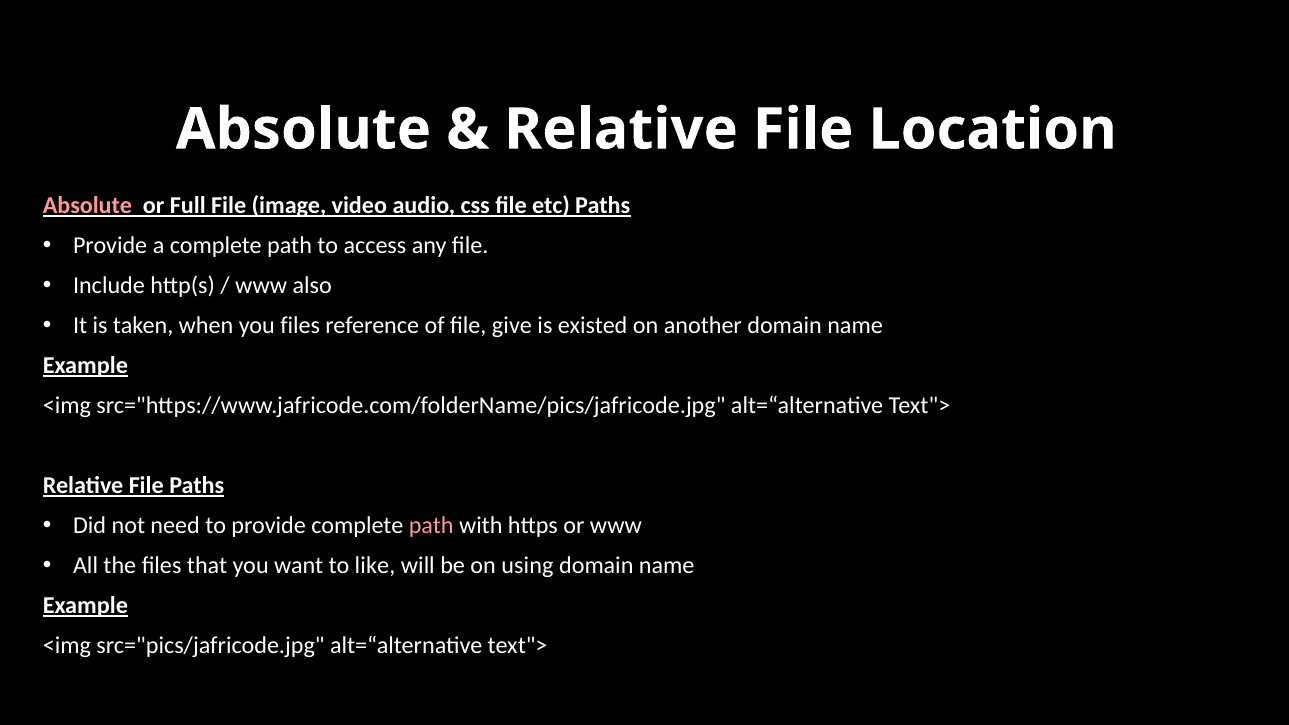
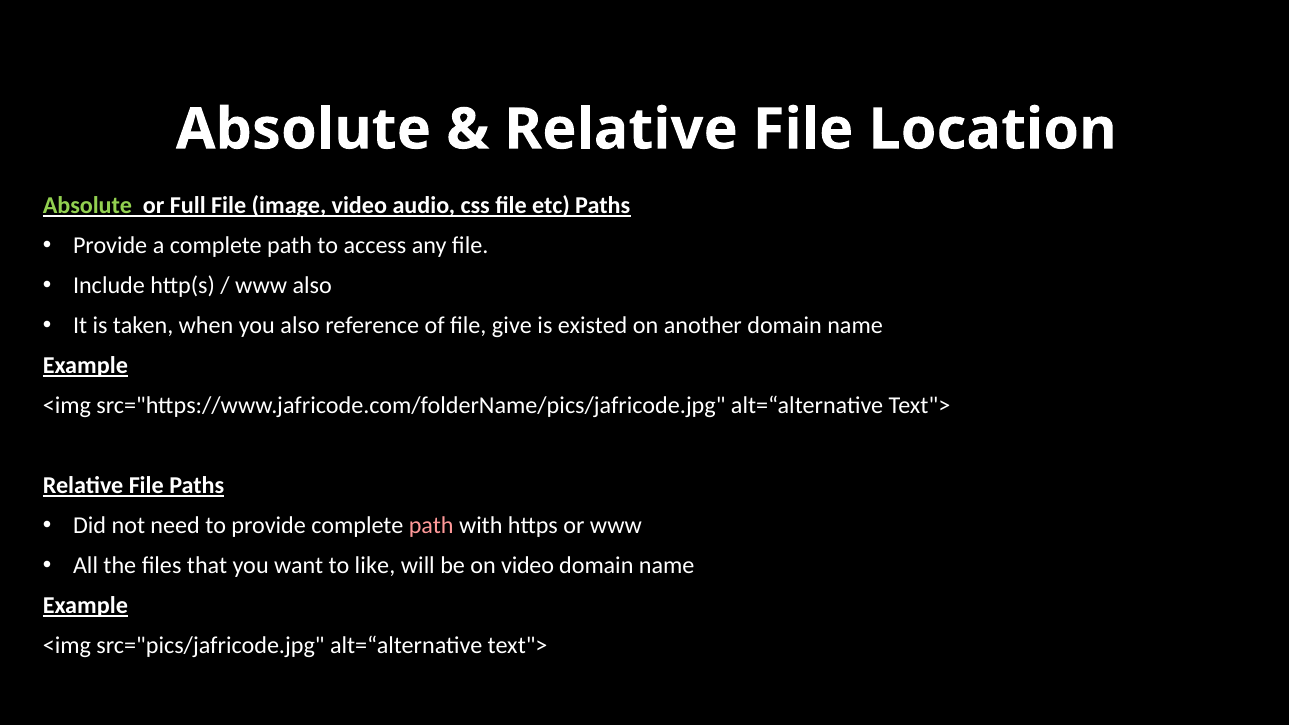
Absolute at (87, 206) colour: pink -> light green
you files: files -> also
on using: using -> video
